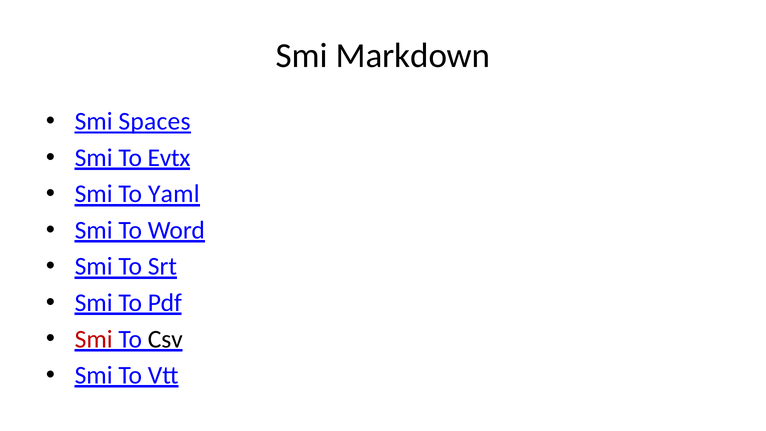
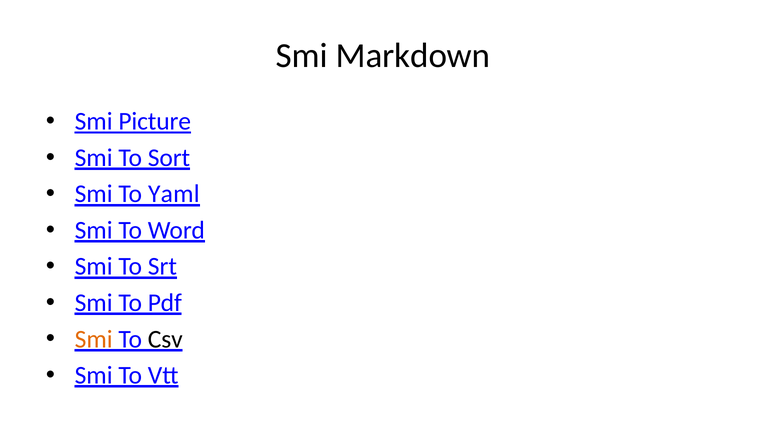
Spaces: Spaces -> Picture
Evtx: Evtx -> Sort
Smi at (94, 339) colour: red -> orange
